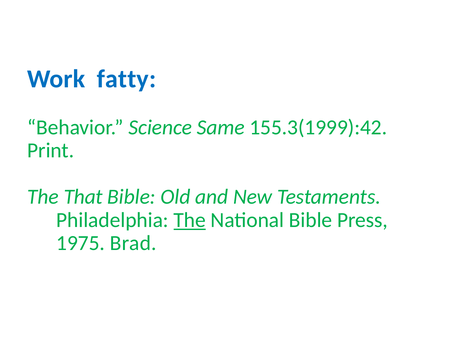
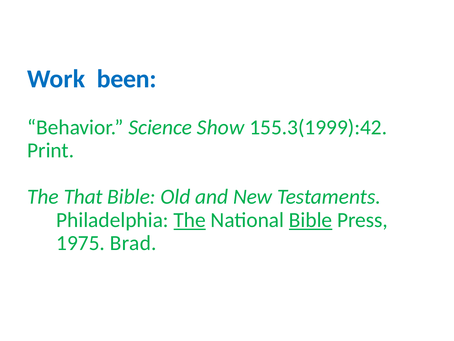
fatty: fatty -> been
Same: Same -> Show
Bible at (311, 220) underline: none -> present
